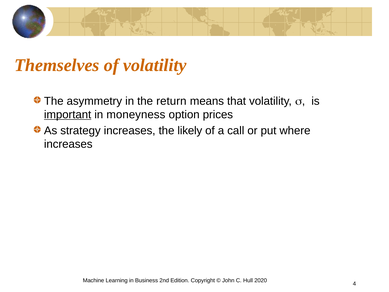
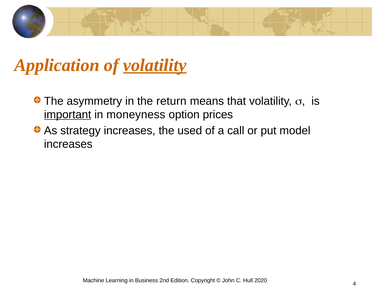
Themselves: Themselves -> Application
volatility at (155, 65) underline: none -> present
likely: likely -> used
where: where -> model
